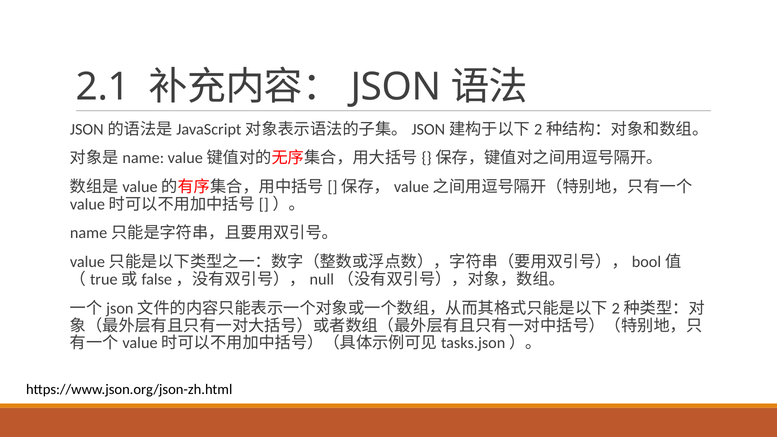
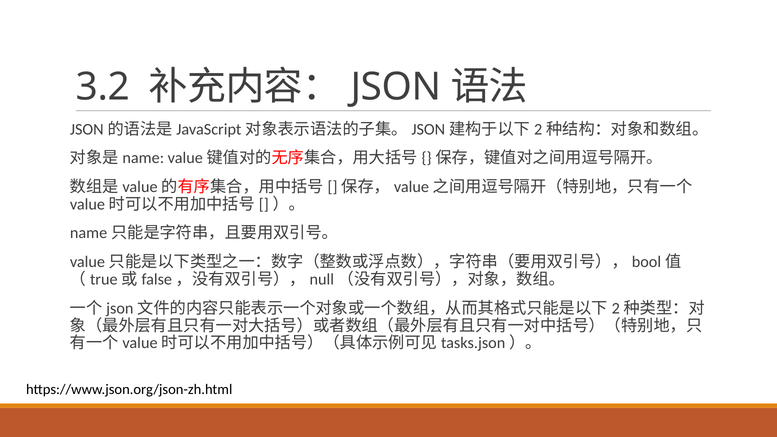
2.1: 2.1 -> 3.2
